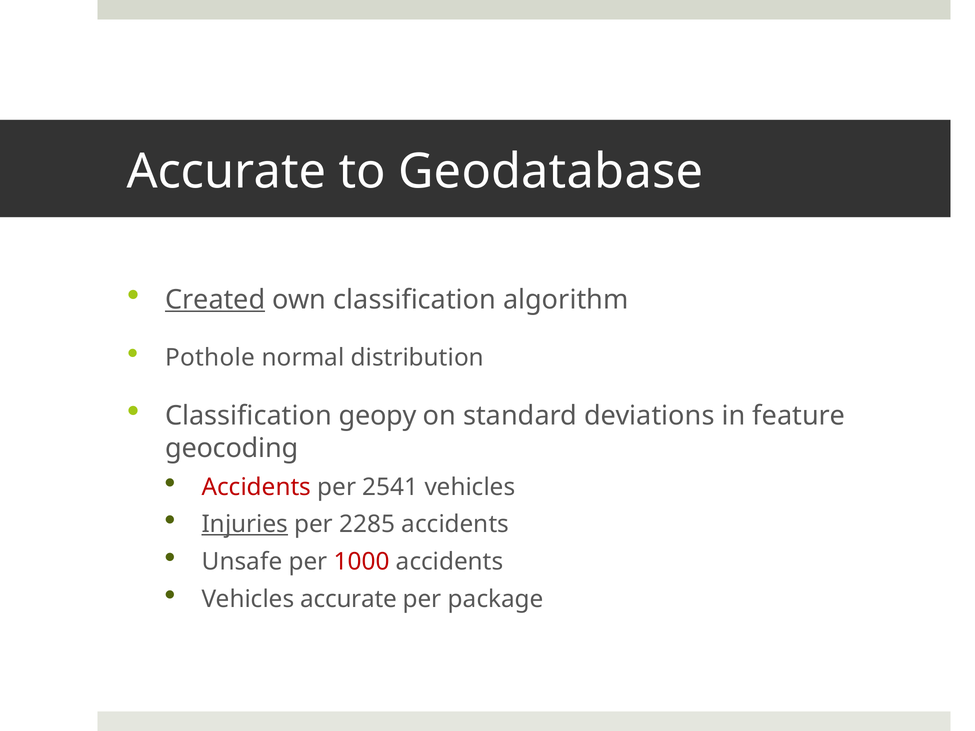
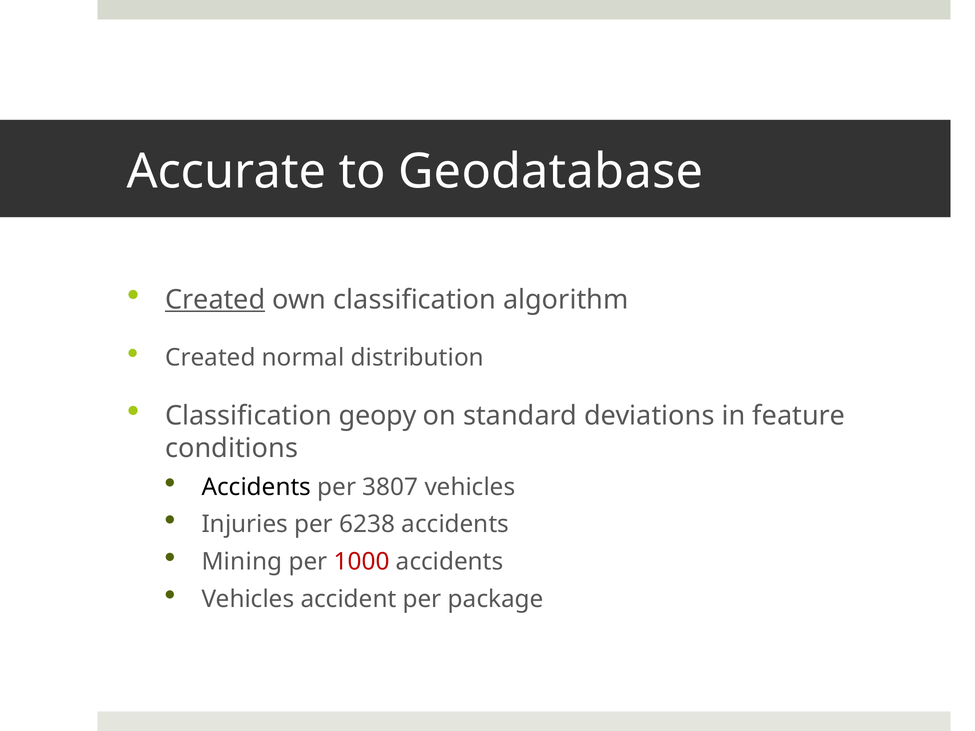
Pothole at (210, 358): Pothole -> Created
geocoding: geocoding -> conditions
Accidents at (256, 487) colour: red -> black
2541: 2541 -> 3807
Injuries underline: present -> none
2285: 2285 -> 6238
Unsafe: Unsafe -> Mining
Vehicles accurate: accurate -> accident
